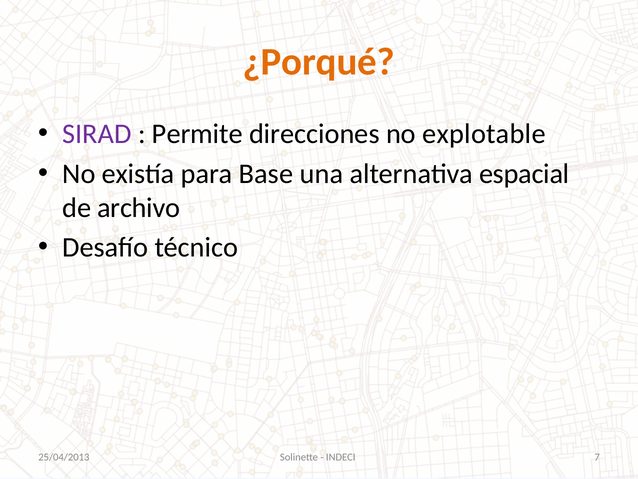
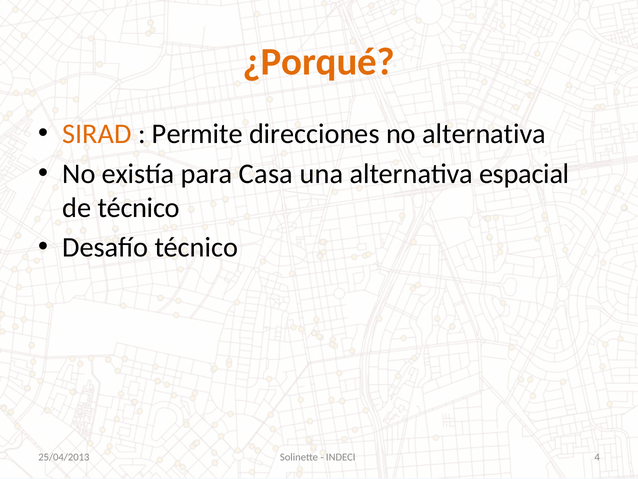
SIRAD colour: purple -> orange
no explotable: explotable -> alternativa
Base: Base -> Casa
de archivo: archivo -> técnico
7: 7 -> 4
